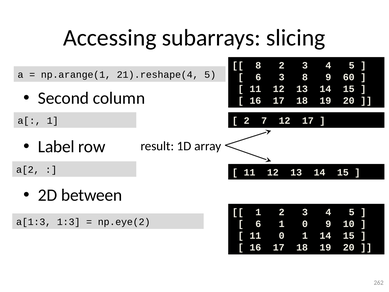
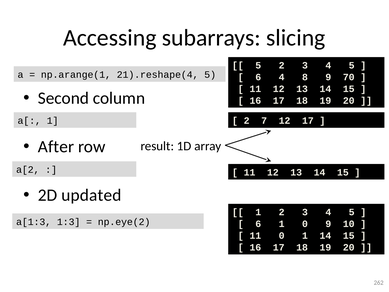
8 at (258, 65): 8 -> 5
6 3: 3 -> 4
60: 60 -> 70
Label: Label -> After
between: between -> updated
